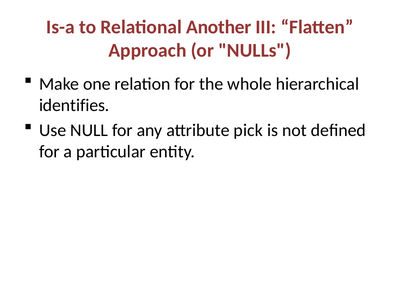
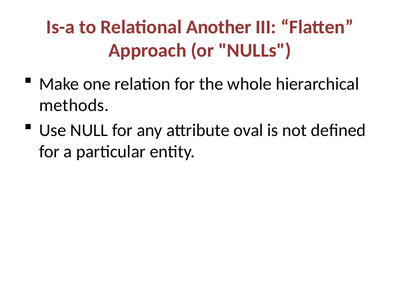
identifies: identifies -> methods
pick: pick -> oval
